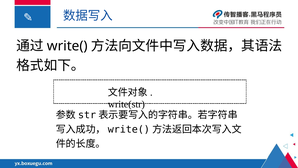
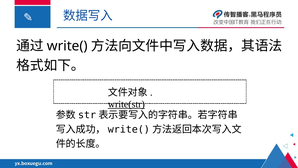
write(str underline: none -> present
